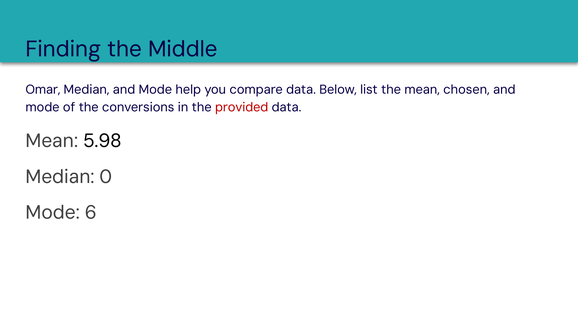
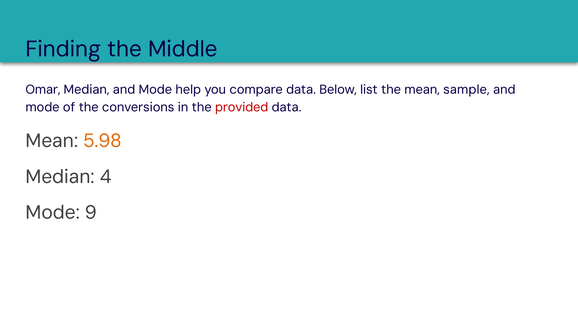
chosen: chosen -> sample
5.98 colour: black -> orange
0: 0 -> 4
6: 6 -> 9
